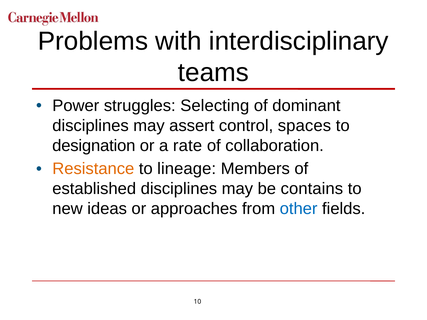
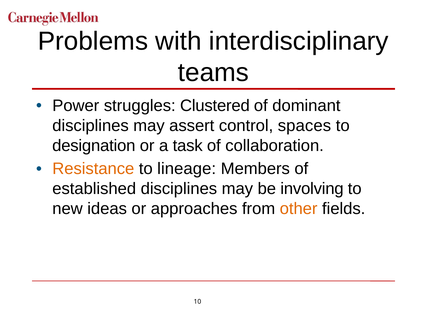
Selecting: Selecting -> Clustered
rate: rate -> task
contains: contains -> involving
other colour: blue -> orange
